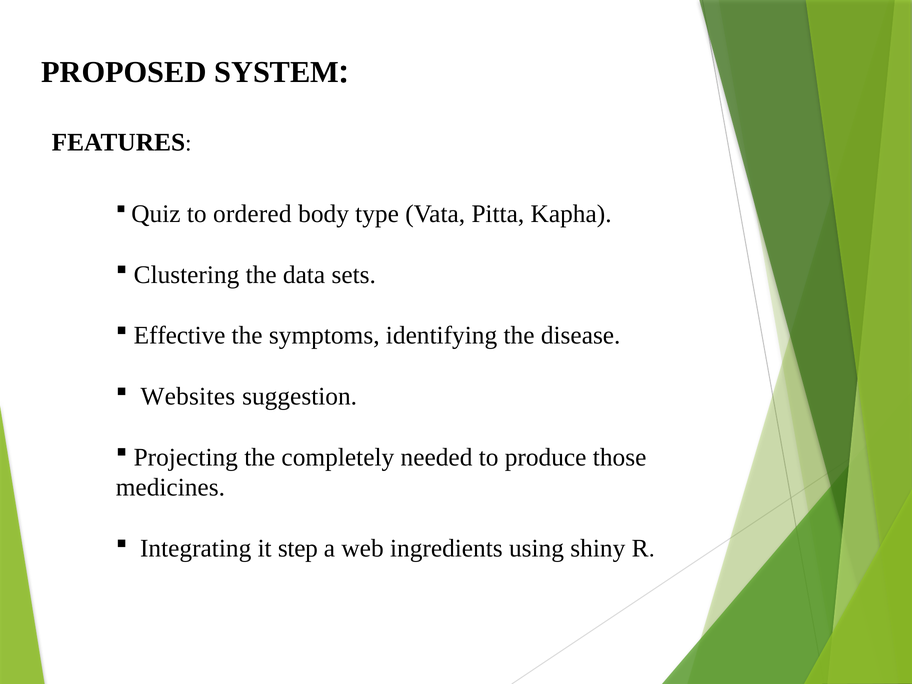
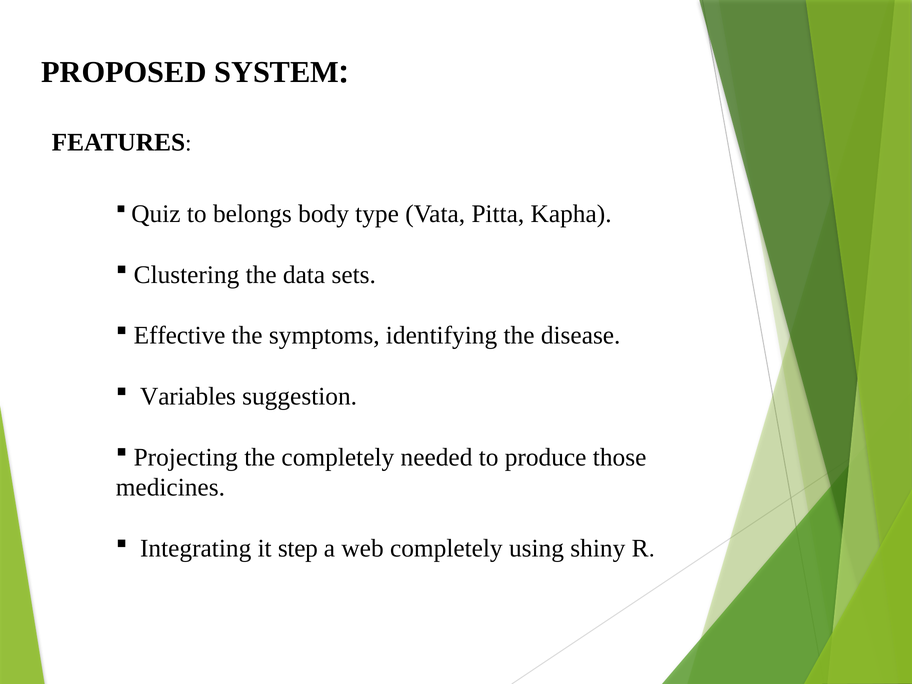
ordered: ordered -> belongs
Websites: Websites -> Variables
web ingredients: ingredients -> completely
